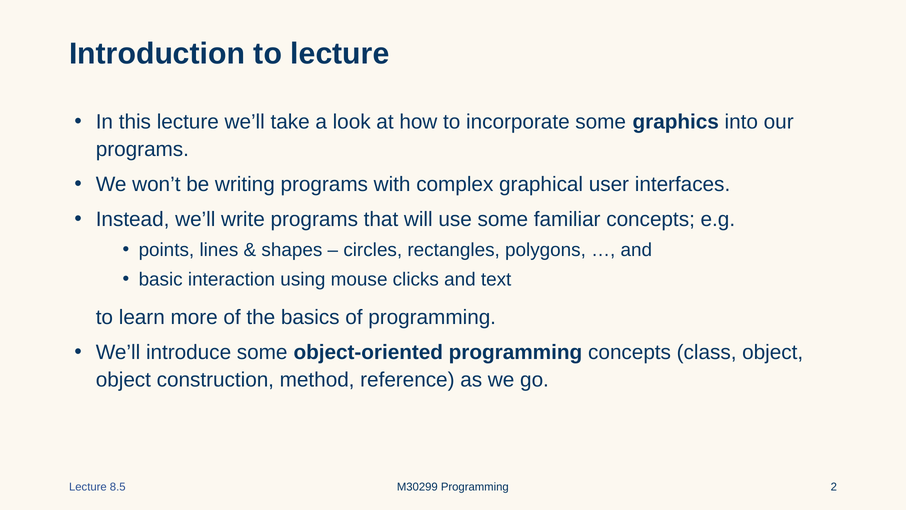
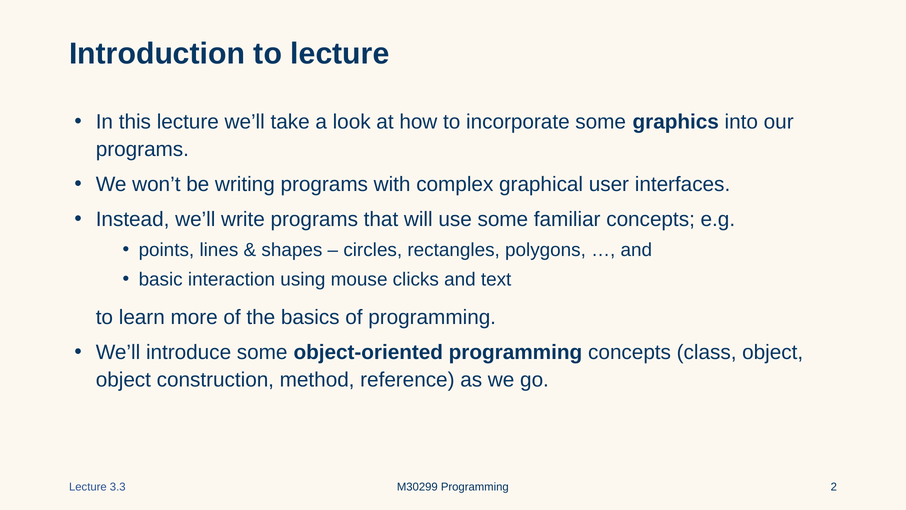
8.5: 8.5 -> 3.3
